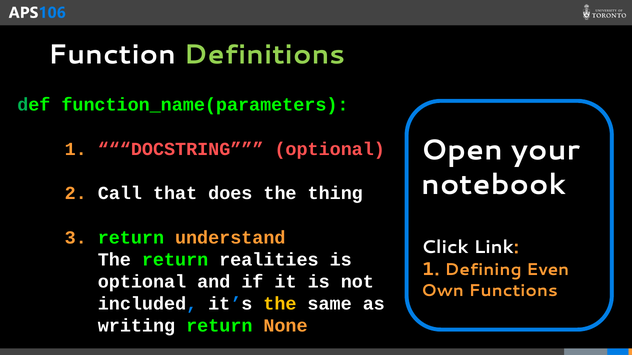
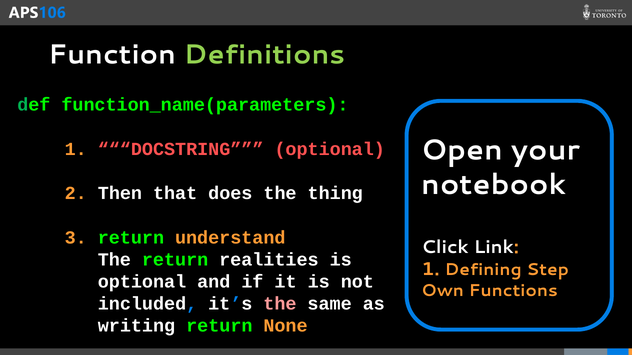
Call: Call -> Then
Even: Even -> Step
the at (280, 304) colour: yellow -> pink
